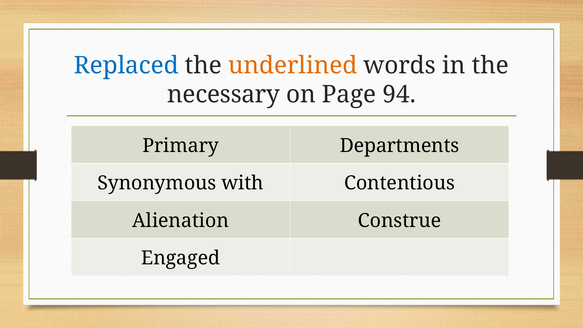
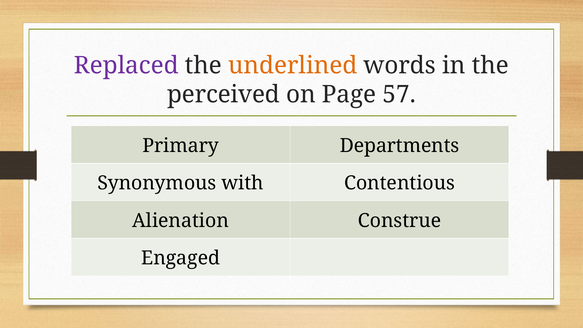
Replaced colour: blue -> purple
necessary: necessary -> perceived
94: 94 -> 57
